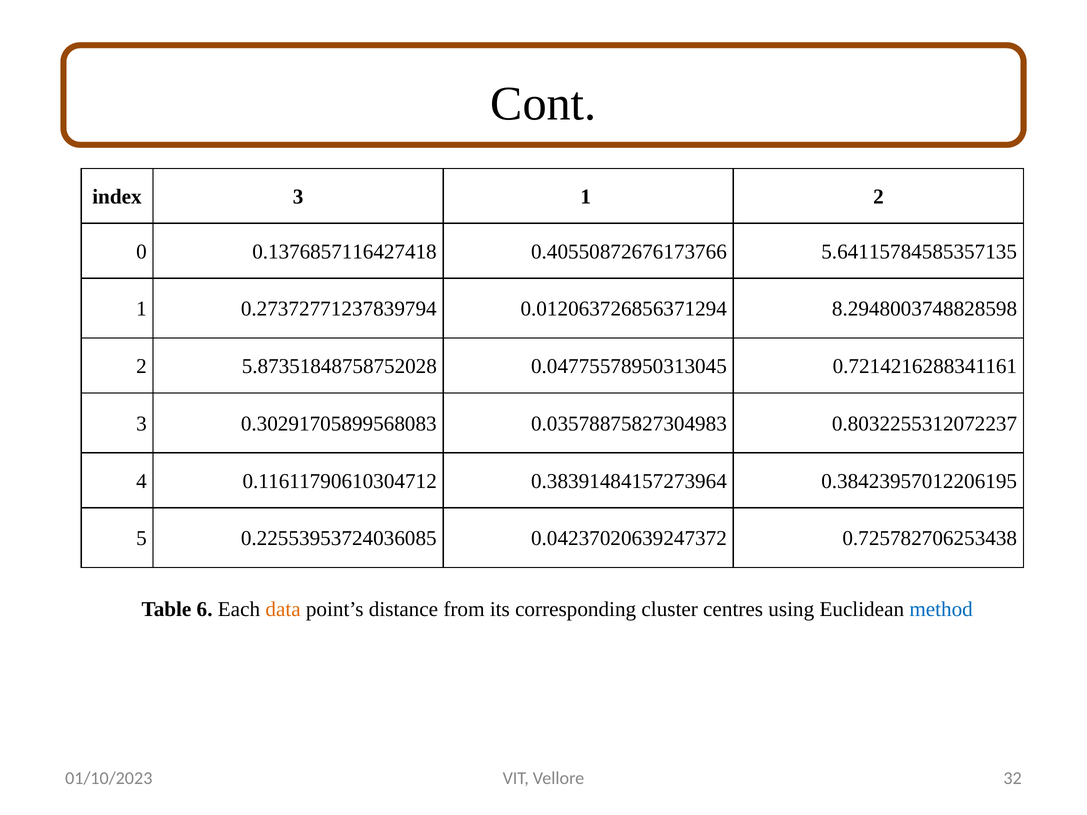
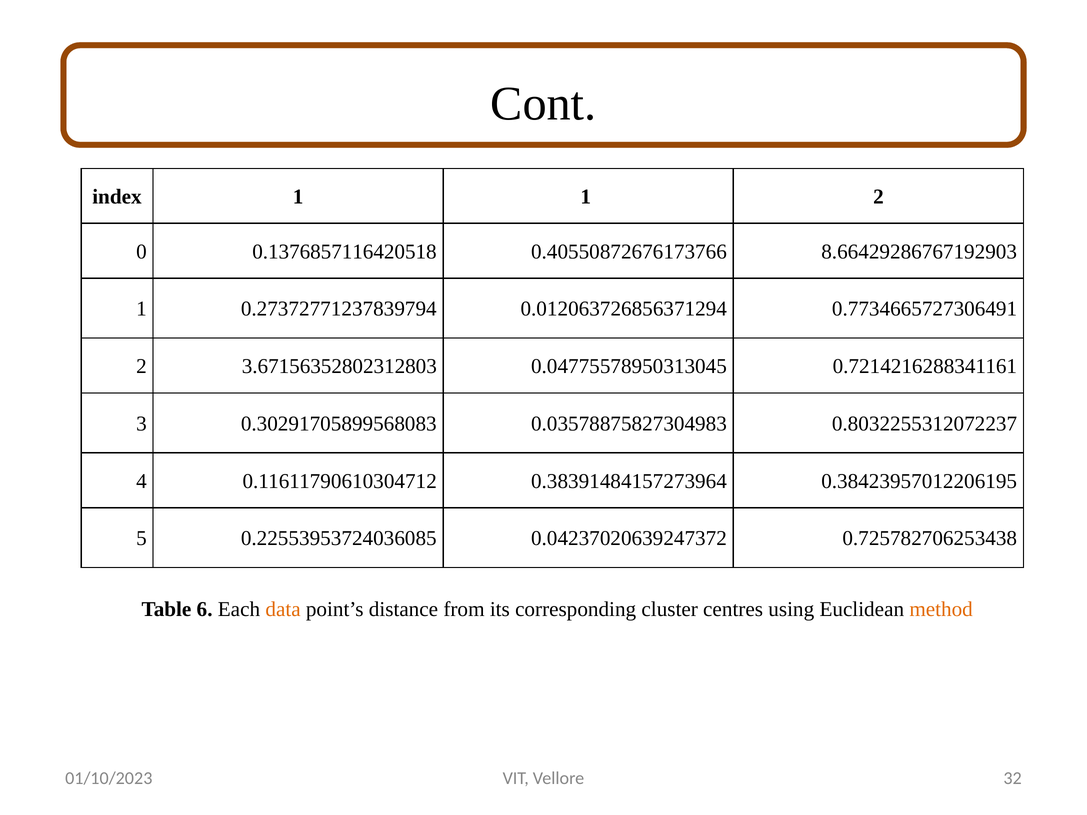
index 3: 3 -> 1
0.1376857116427418: 0.1376857116427418 -> 0.1376857116420518
5.64115784585357135: 5.64115784585357135 -> 8.66429286767192903
8.2948003748828598: 8.2948003748828598 -> 0.7734665727306491
5.87351848758752028: 5.87351848758752028 -> 3.67156352802312803
method colour: blue -> orange
